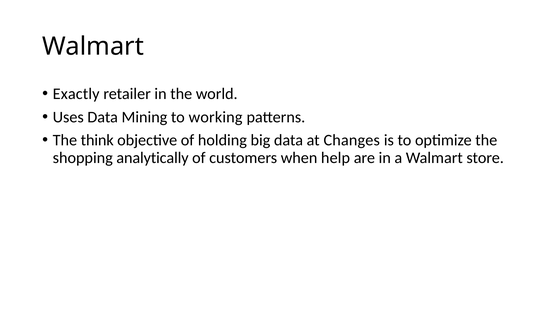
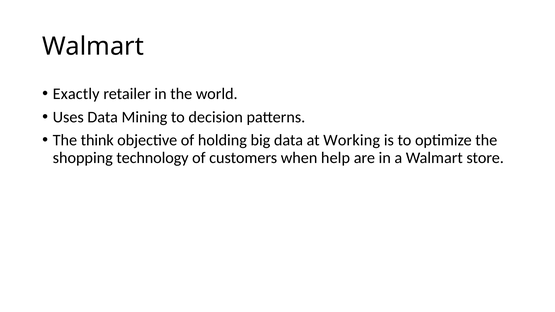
working: working -> decision
Changes: Changes -> Working
analytically: analytically -> technology
